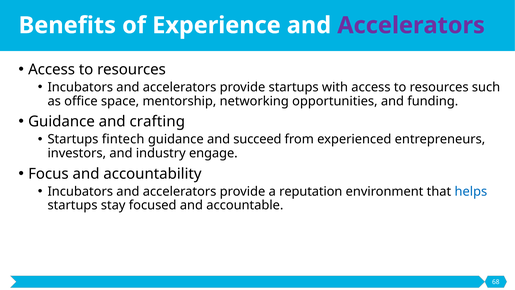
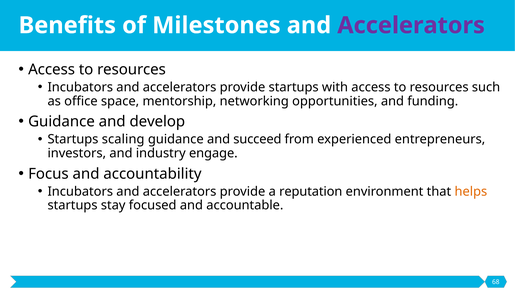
Experience: Experience -> Milestones
crafting: crafting -> develop
fintech: fintech -> scaling
helps colour: blue -> orange
